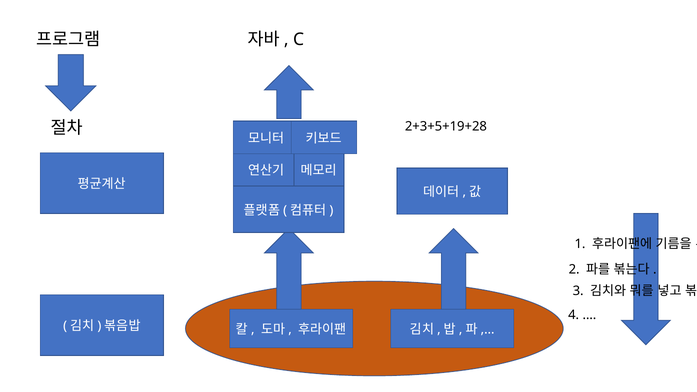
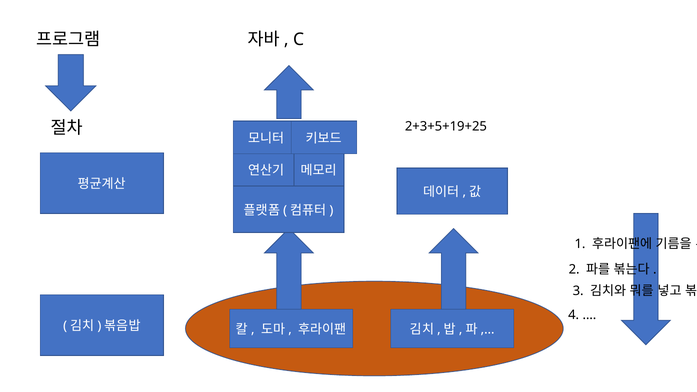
2+3+5+19+28: 2+3+5+19+28 -> 2+3+5+19+25
